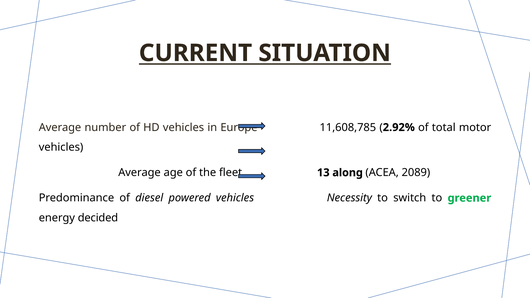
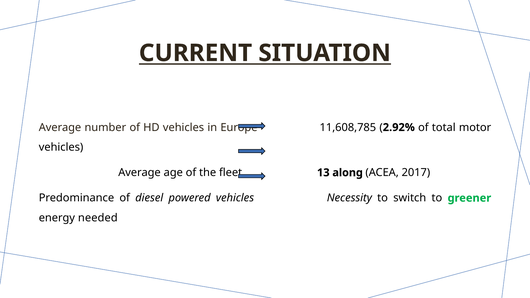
2089: 2089 -> 2017
decided: decided -> needed
